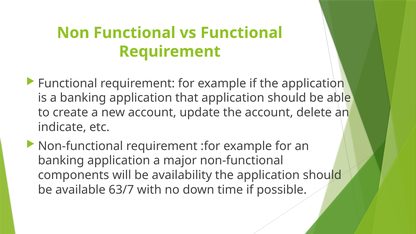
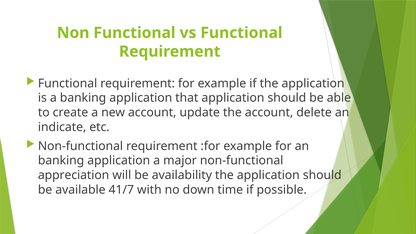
components: components -> appreciation
63/7: 63/7 -> 41/7
